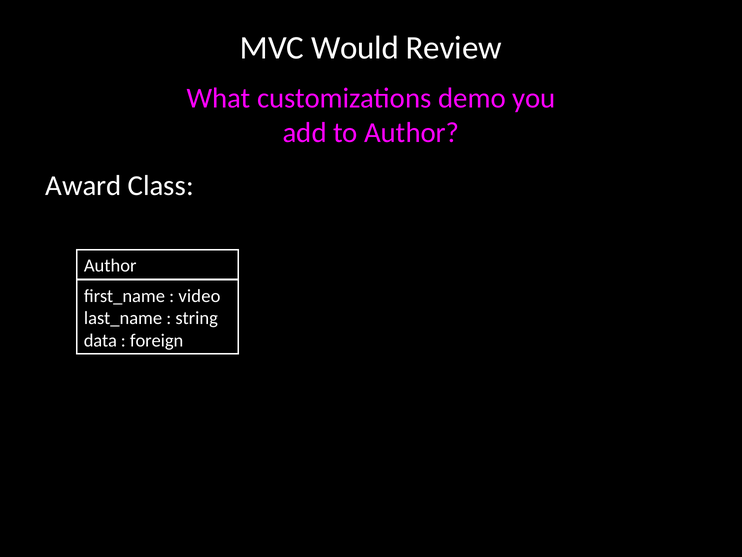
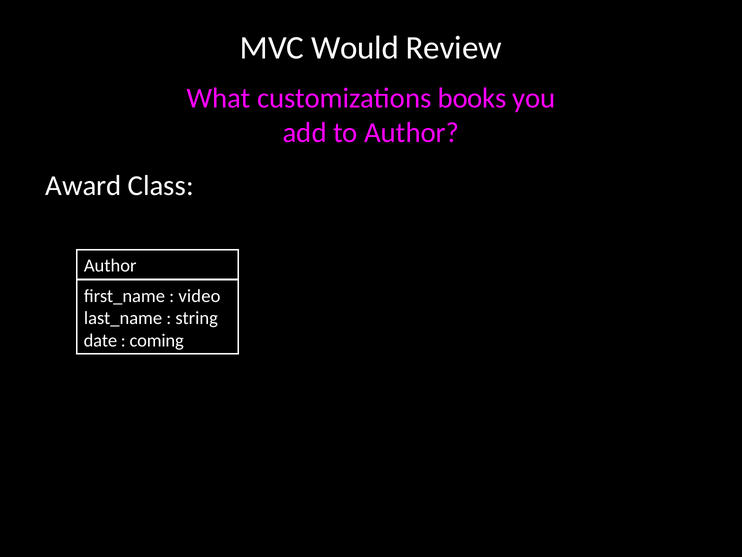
demo: demo -> books
data: data -> date
foreign: foreign -> coming
